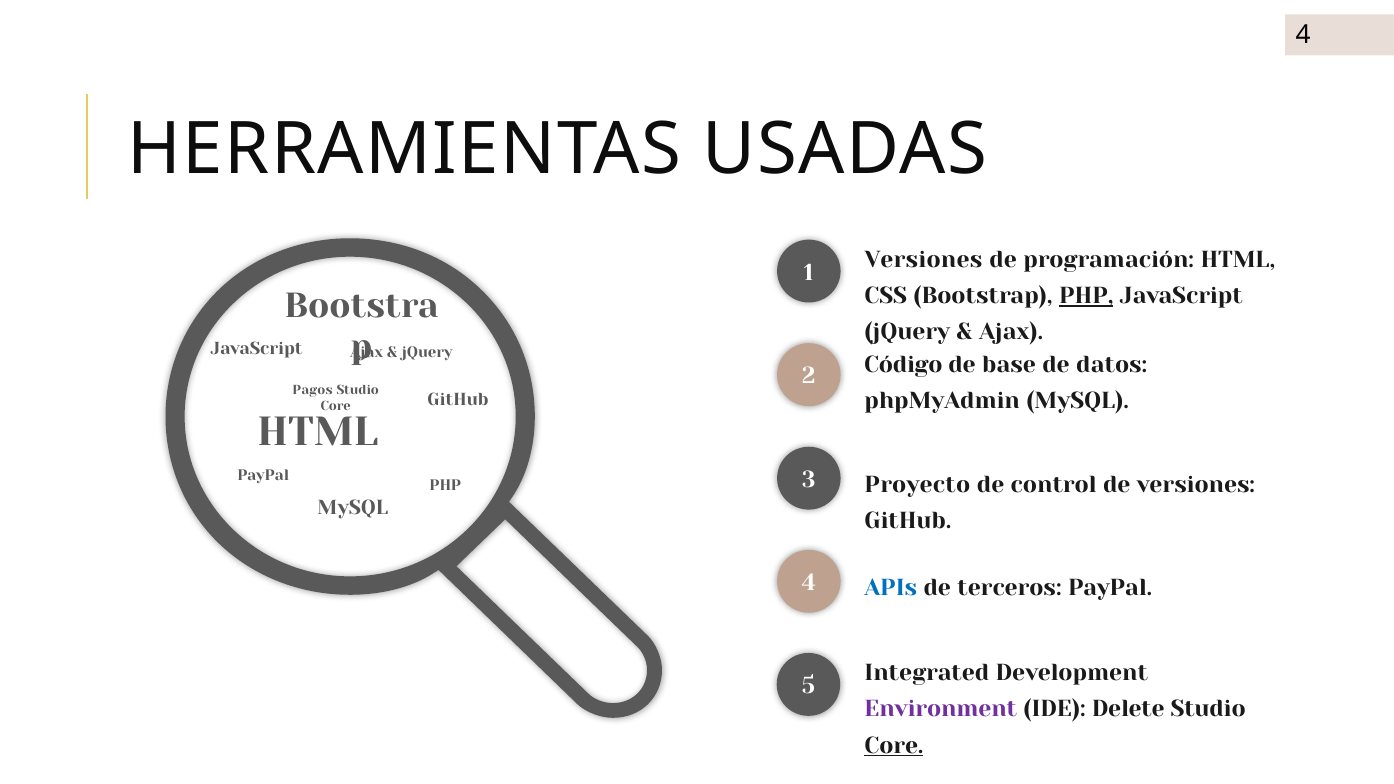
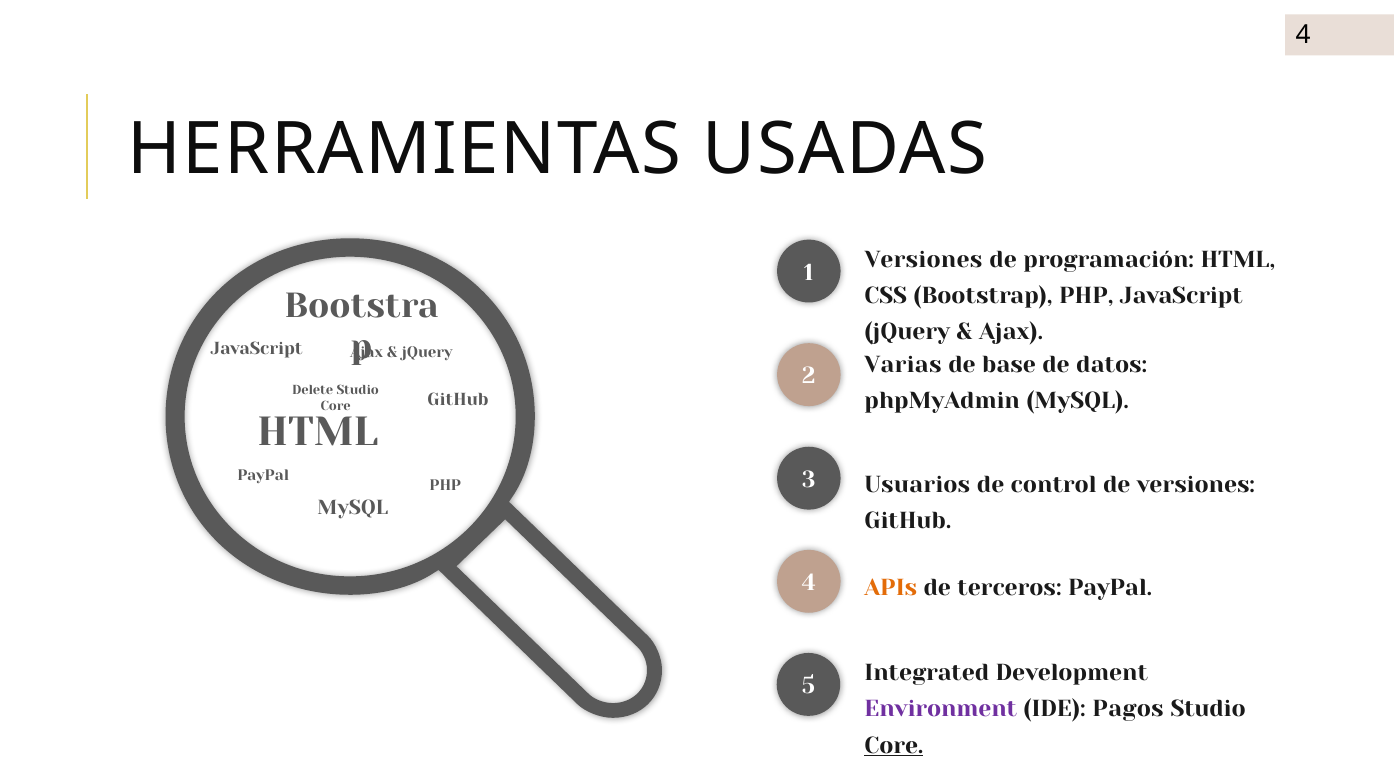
PHP at (1086, 296) underline: present -> none
Código: Código -> Varias
Pagos: Pagos -> Delete
Proyecto: Proyecto -> Usuarios
APIs colour: blue -> orange
Delete: Delete -> Pagos
